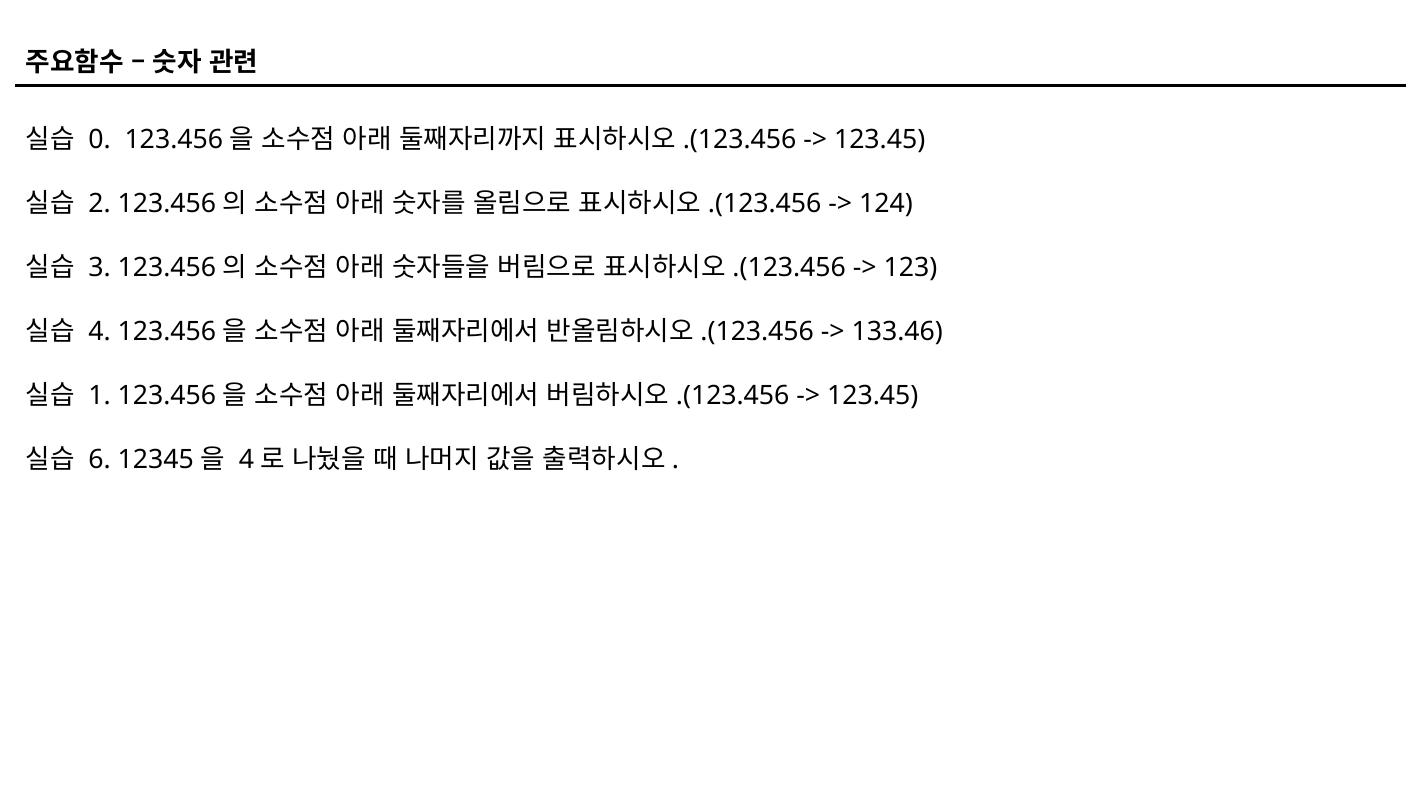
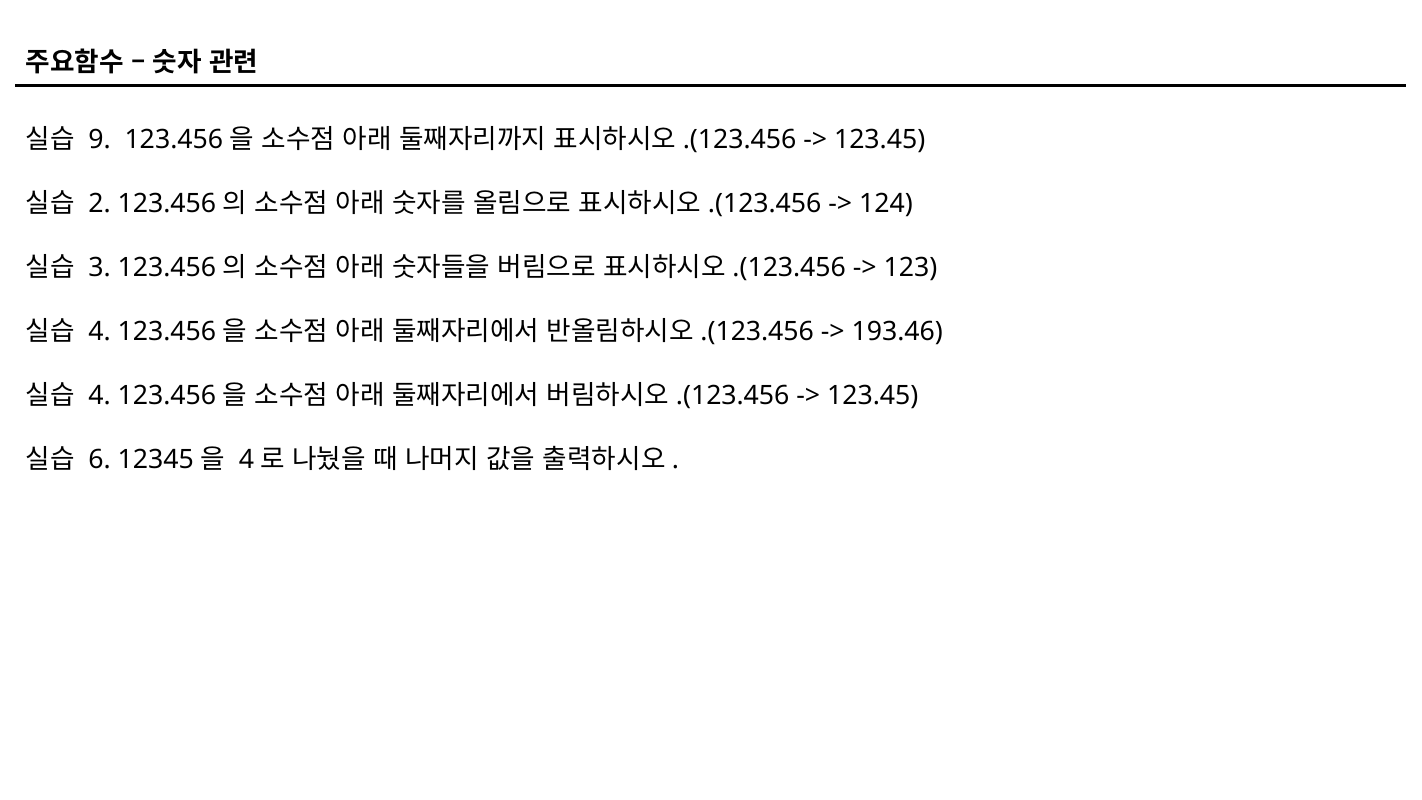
0: 0 -> 9
133.46: 133.46 -> 193.46
1 at (100, 396): 1 -> 4
